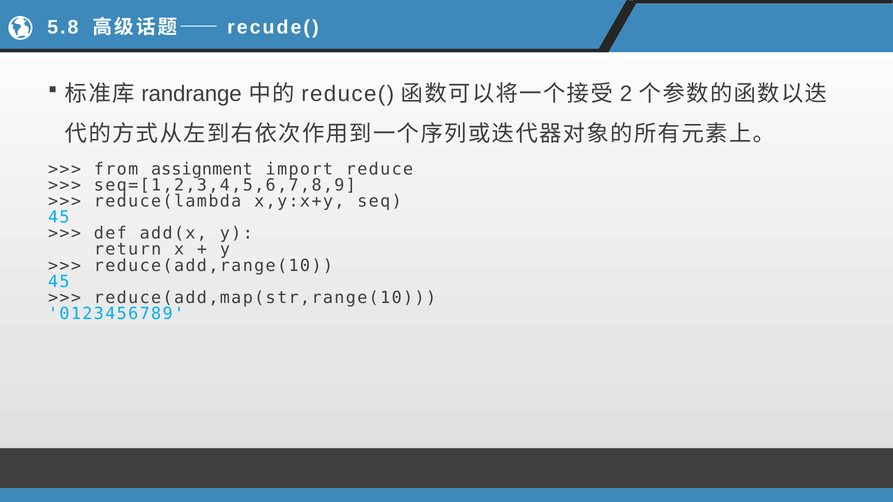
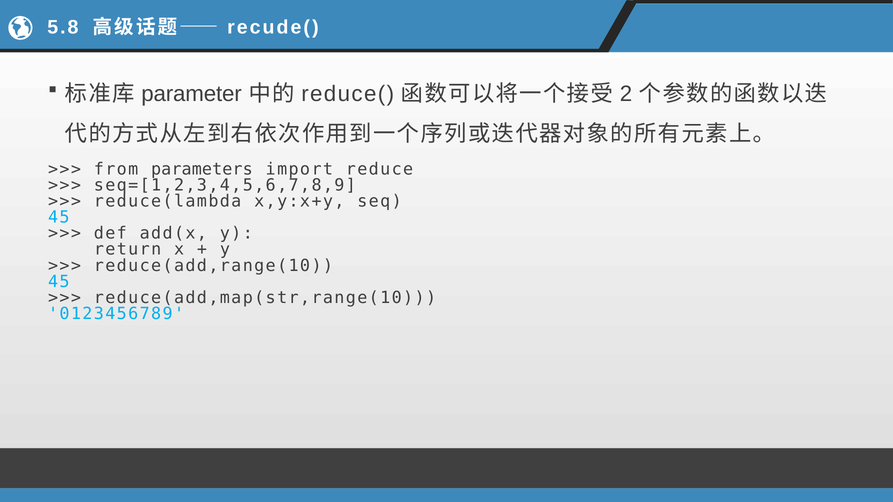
randrange: randrange -> parameter
assignment: assignment -> parameters
